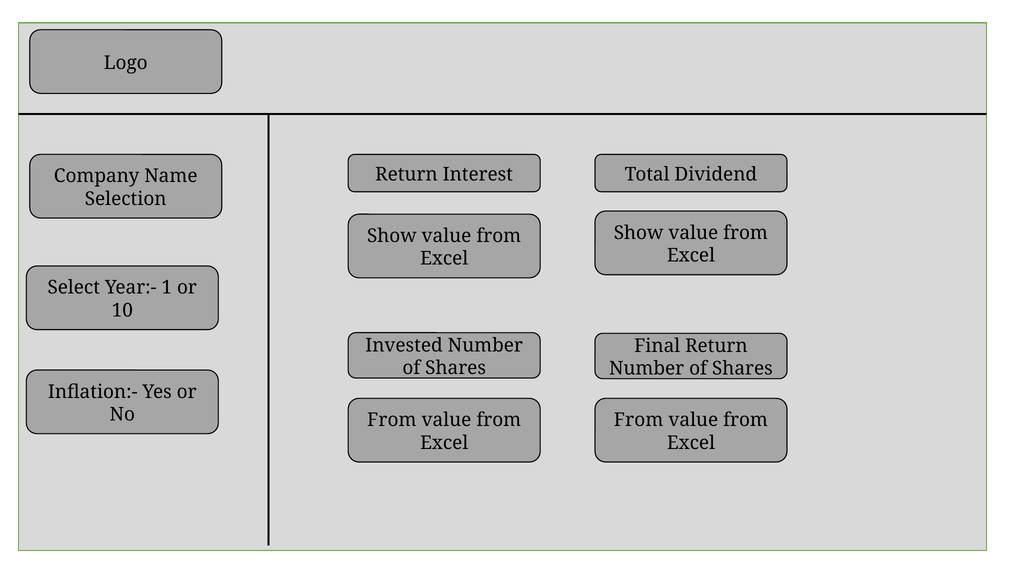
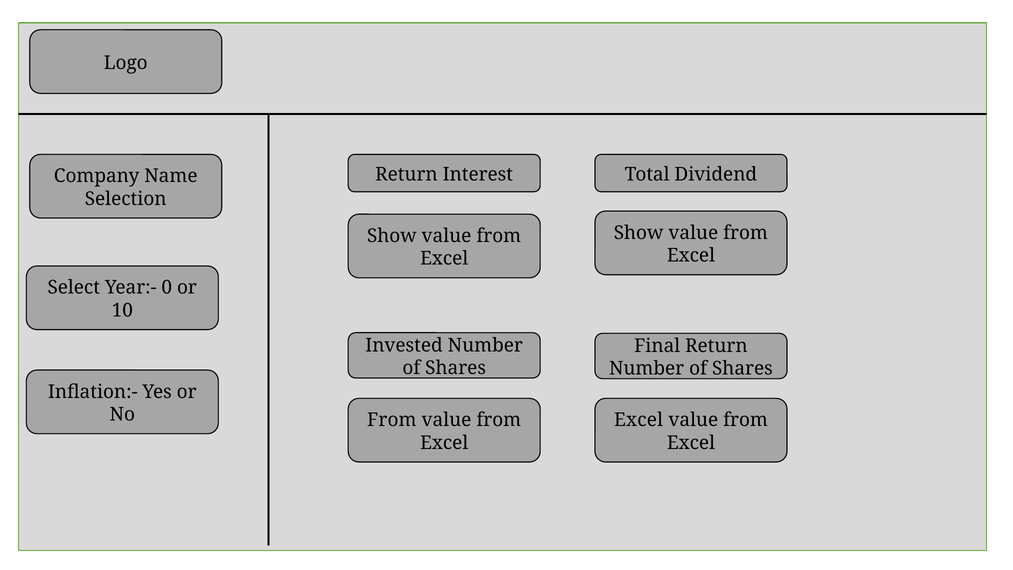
1: 1 -> 0
From at (639, 420): From -> Excel
